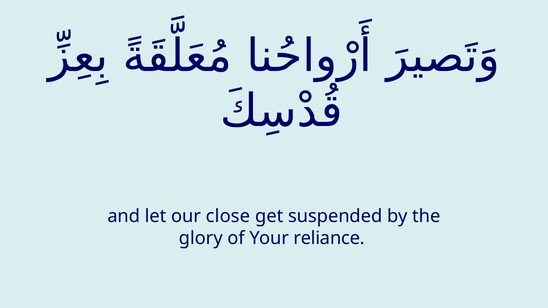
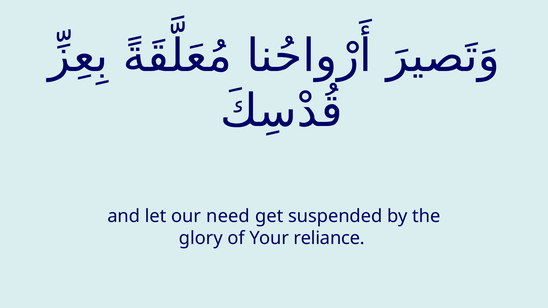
close: close -> need
